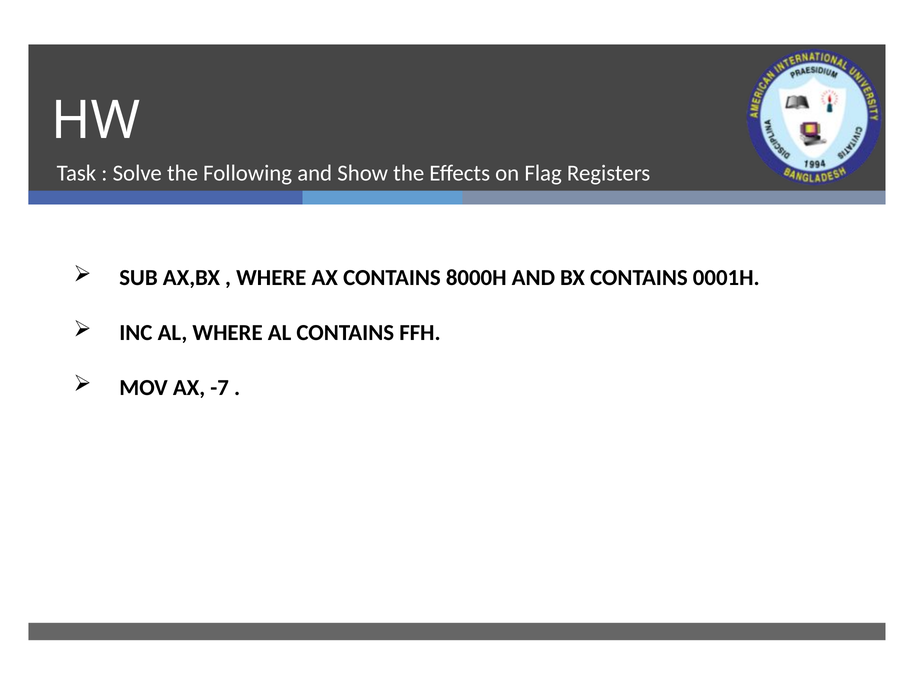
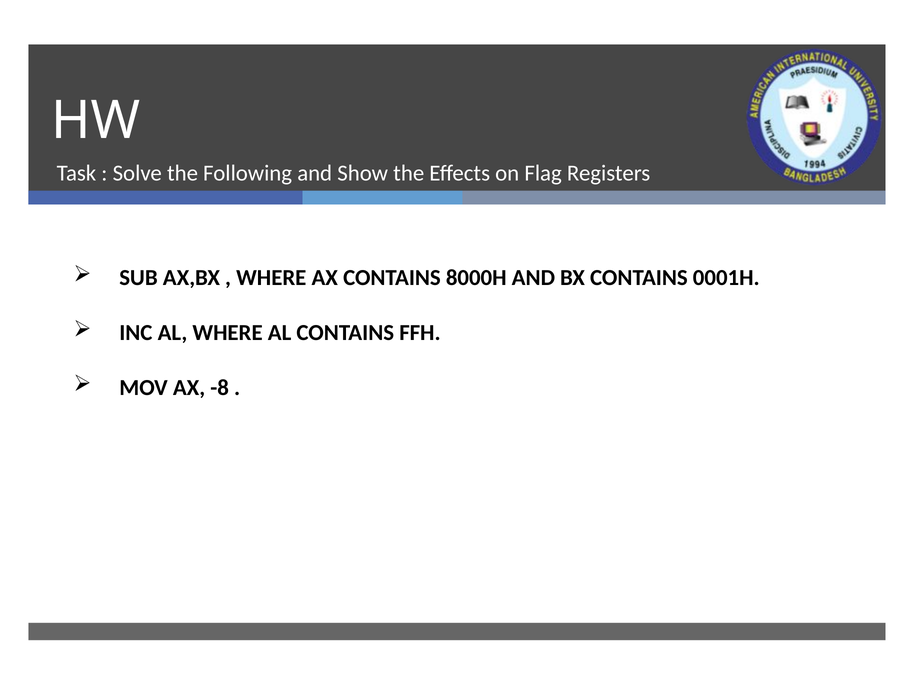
-7: -7 -> -8
